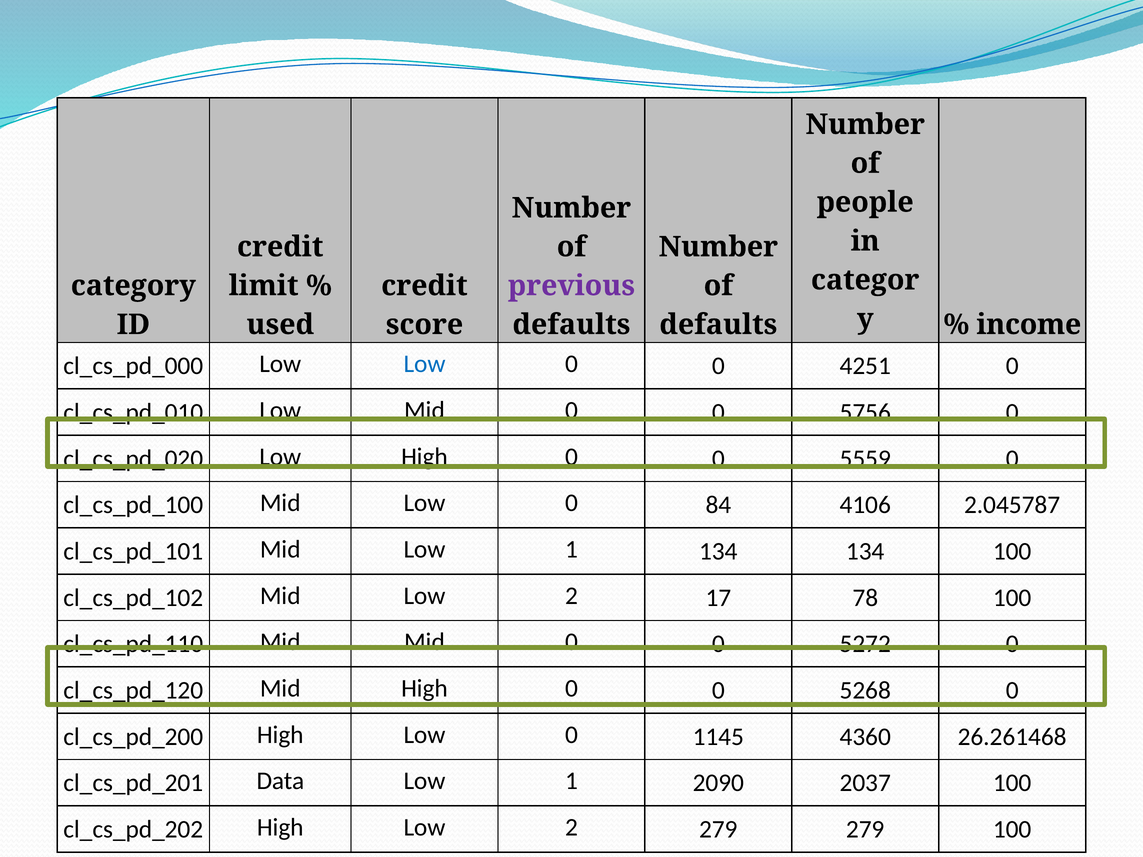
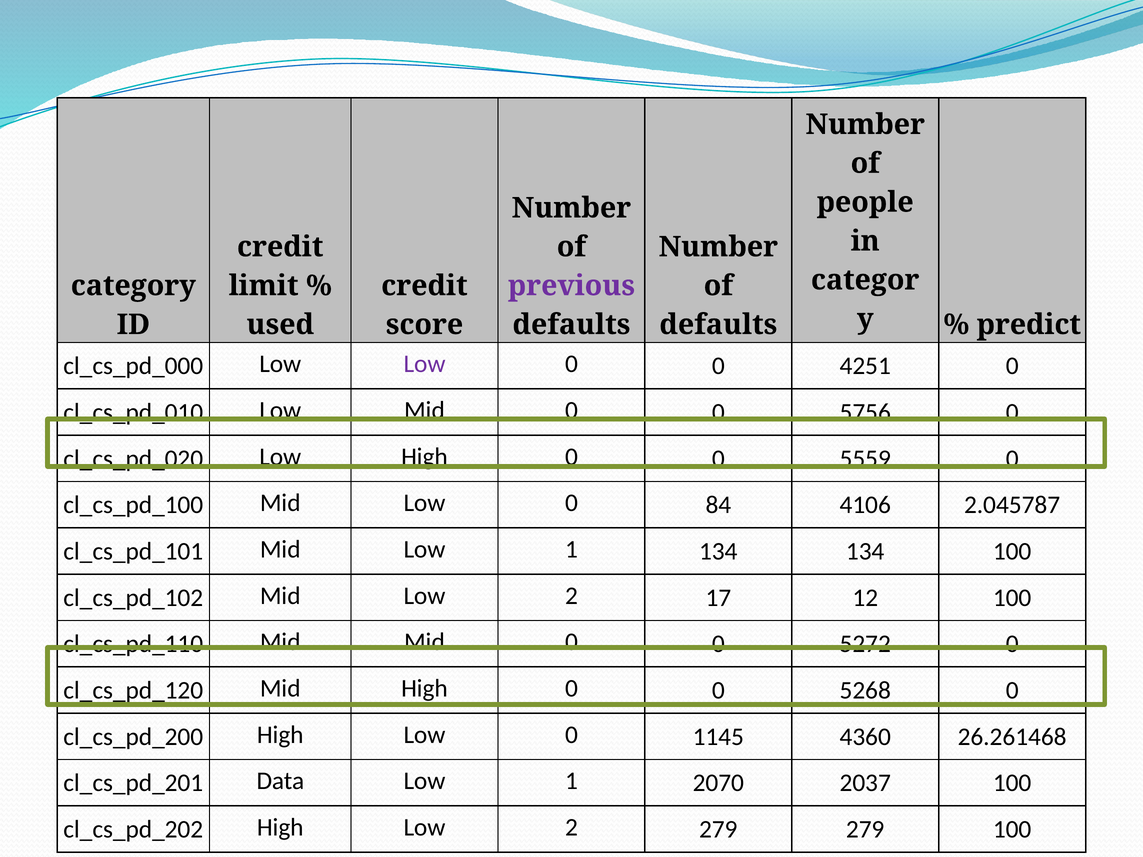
income: income -> predict
Low at (425, 364) colour: blue -> purple
78: 78 -> 12
2090: 2090 -> 2070
